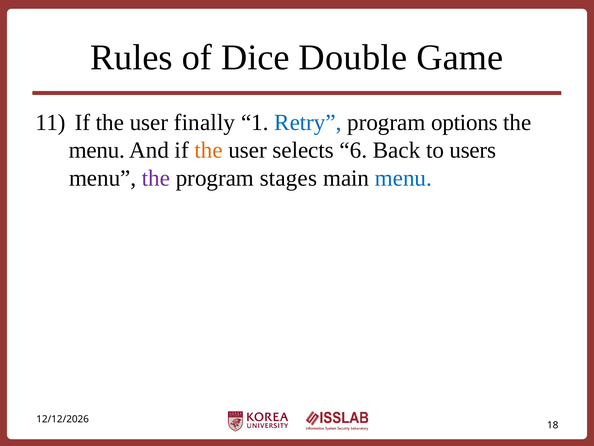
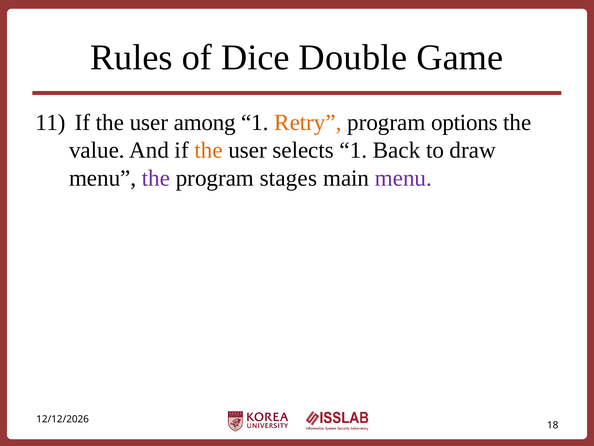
finally: finally -> among
Retry colour: blue -> orange
menu at (97, 150): menu -> value
selects 6: 6 -> 1
users: users -> draw
menu at (403, 178) colour: blue -> purple
